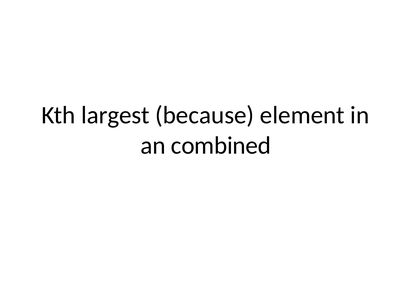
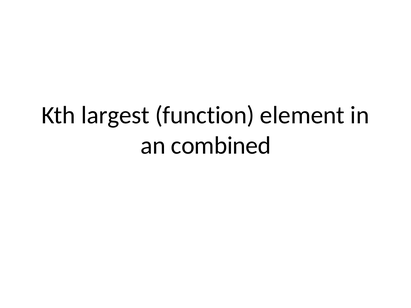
because: because -> function
